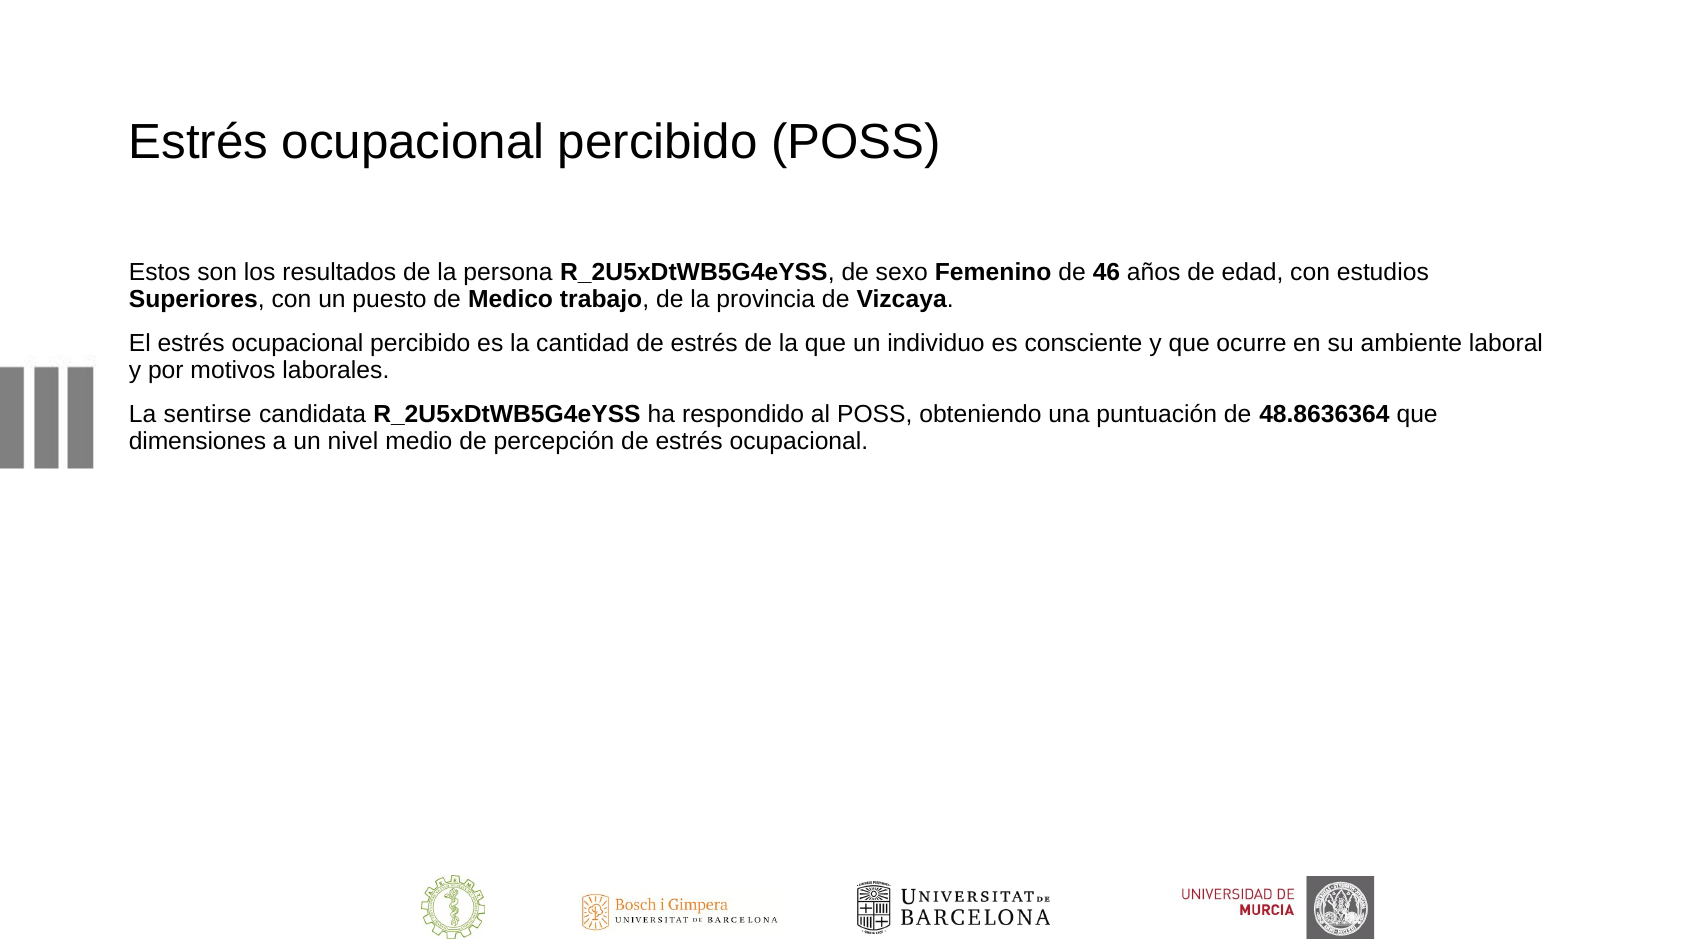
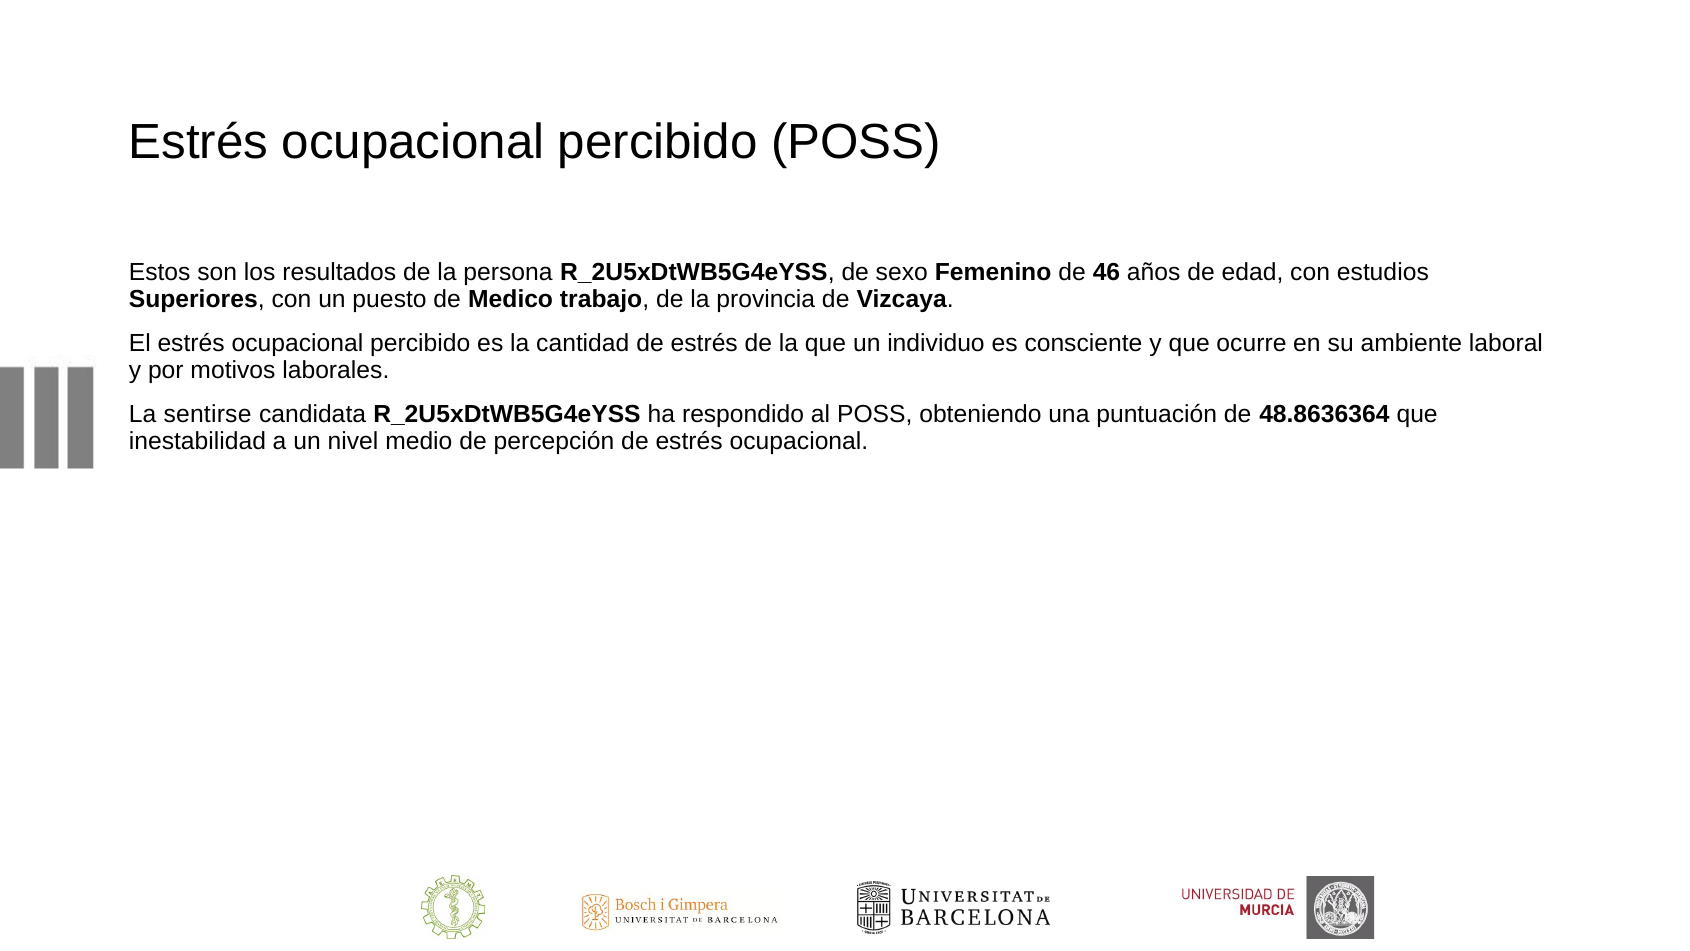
dimensiones: dimensiones -> inestabilidad
